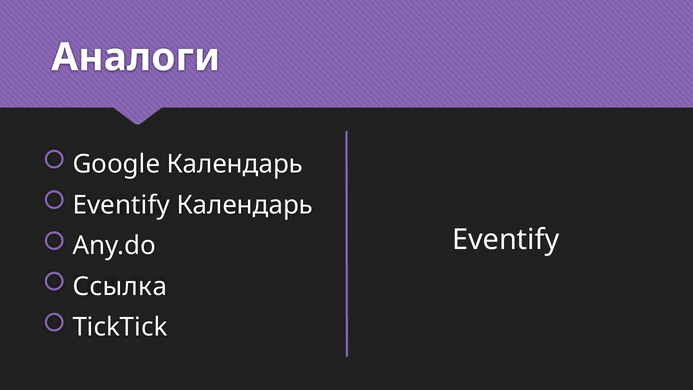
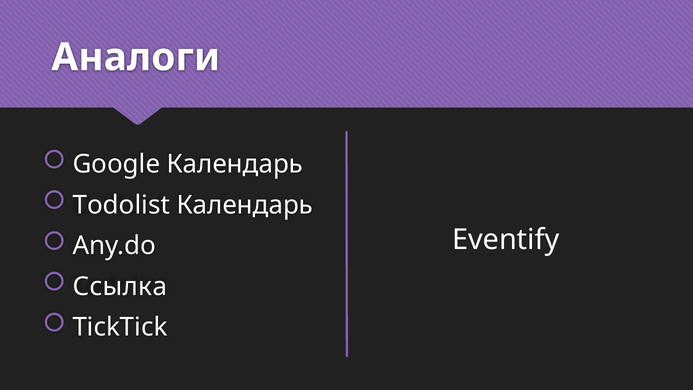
Eventify at (121, 205): Eventify -> Todolist
